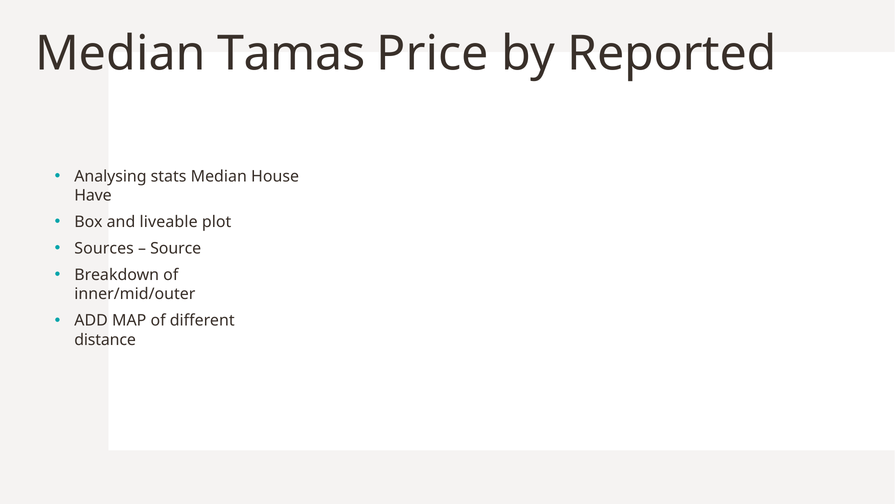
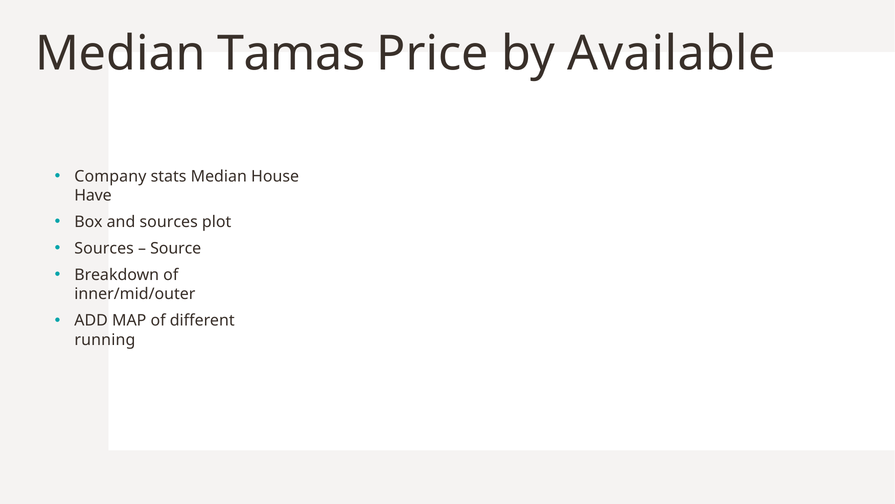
Reported: Reported -> Available
Analysing: Analysing -> Company
and liveable: liveable -> sources
distance: distance -> running
